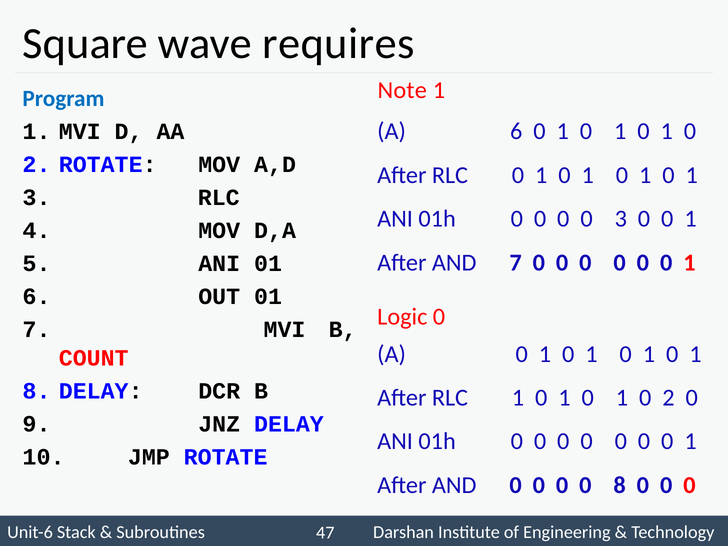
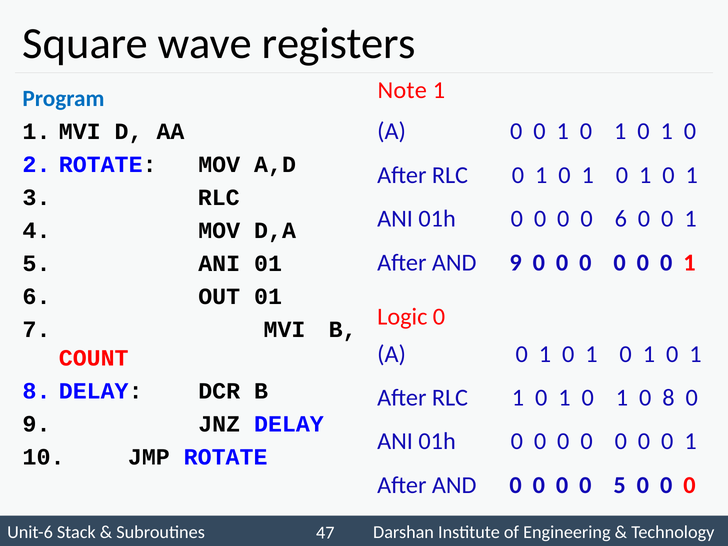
requires: requires -> registers
6 at (516, 131): 6 -> 0
0 3: 3 -> 6
AND 7: 7 -> 9
0 2: 2 -> 8
0 8: 8 -> 5
